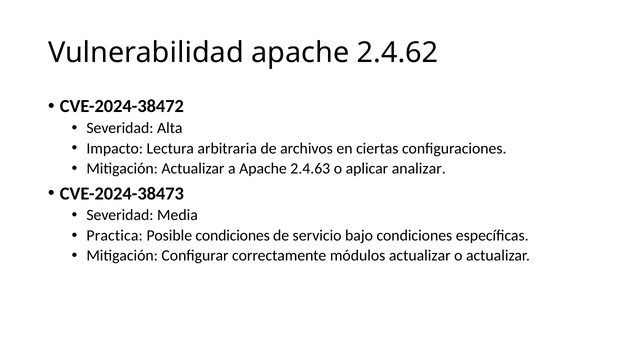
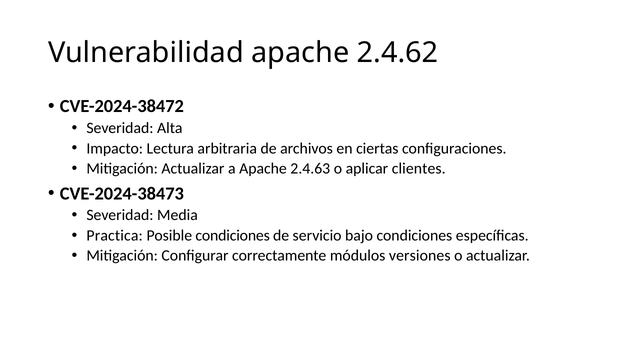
analizar: analizar -> clientes
módulos actualizar: actualizar -> versiones
